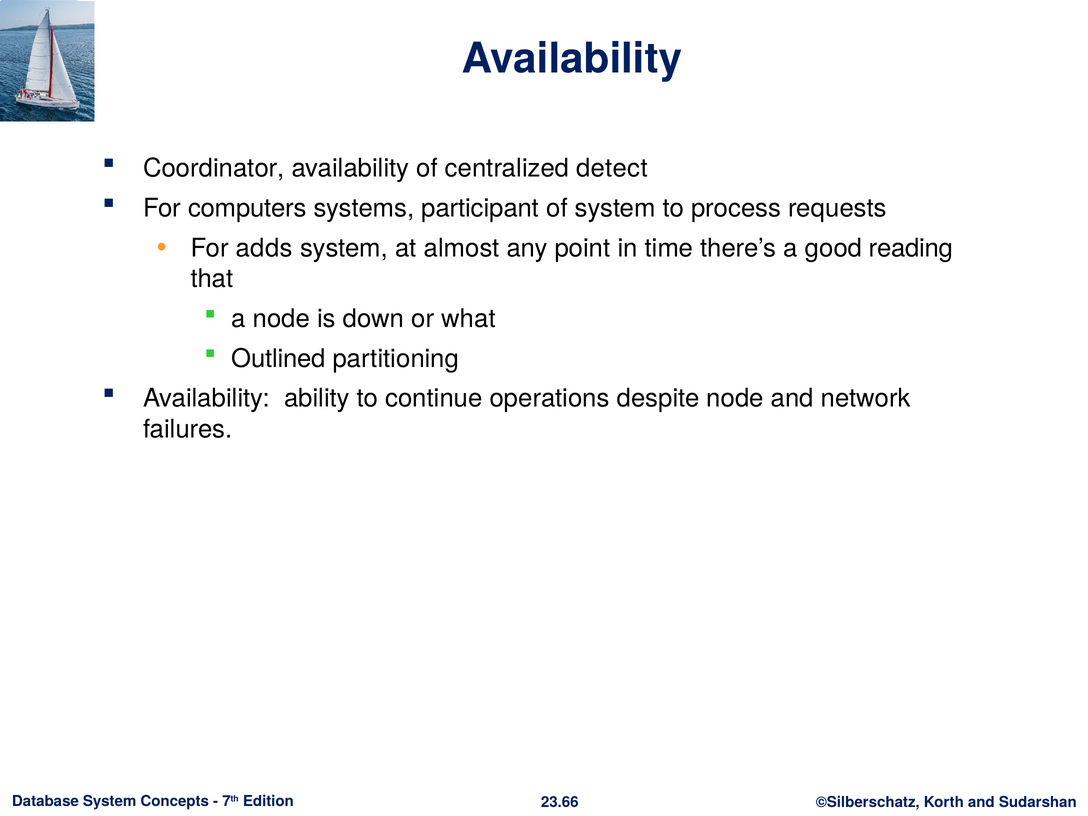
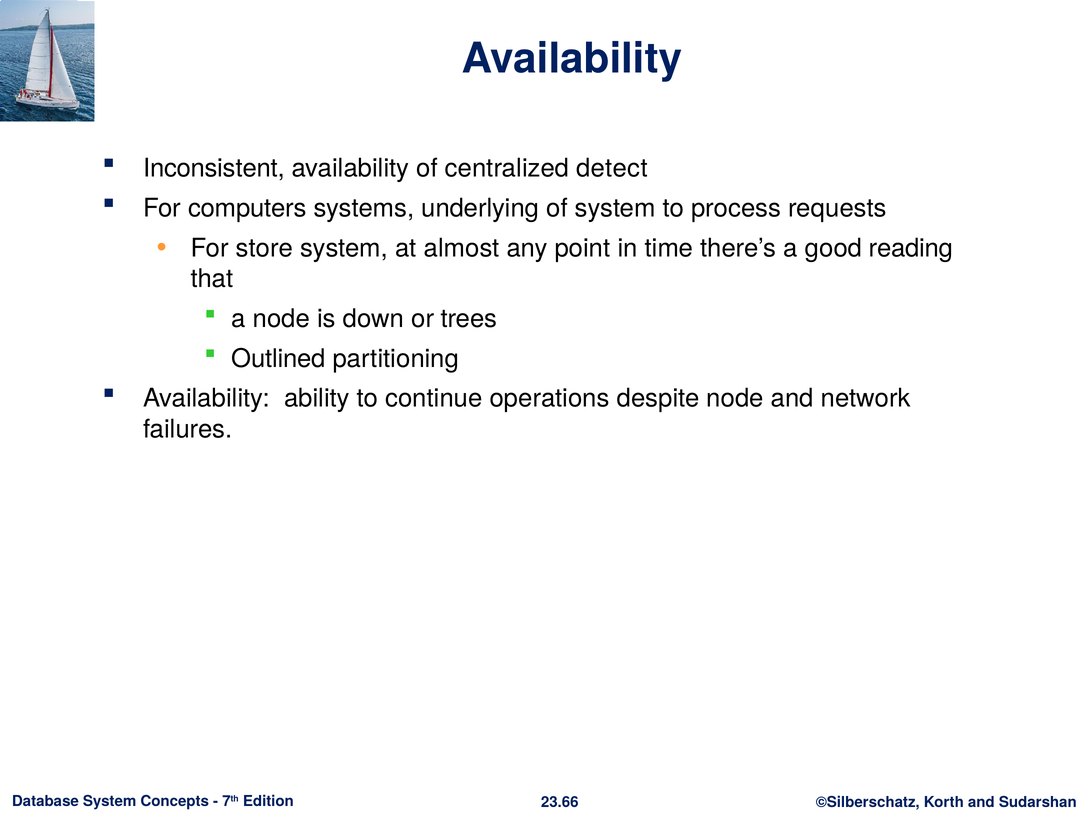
Coordinator: Coordinator -> Inconsistent
participant: participant -> underlying
adds: adds -> store
what: what -> trees
